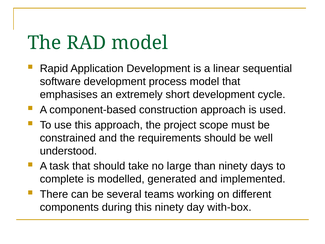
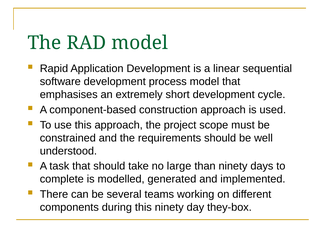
with-box: with-box -> they-box
